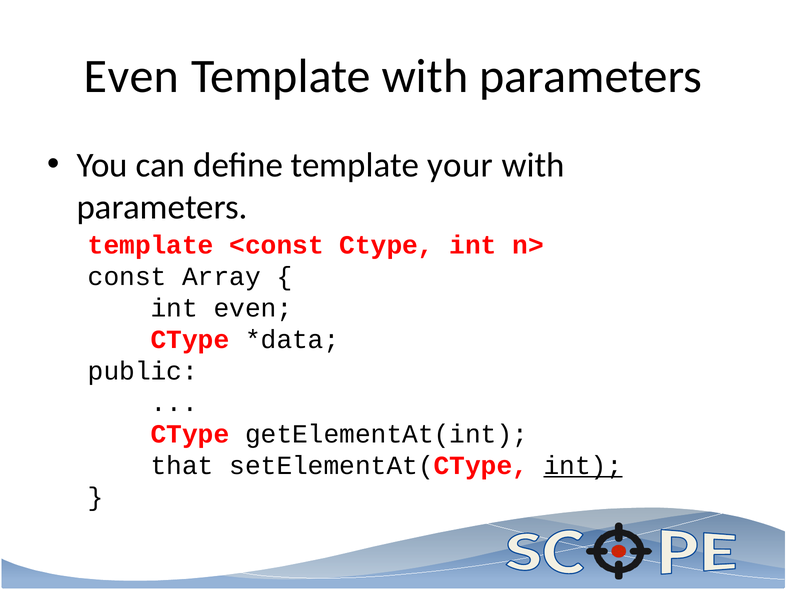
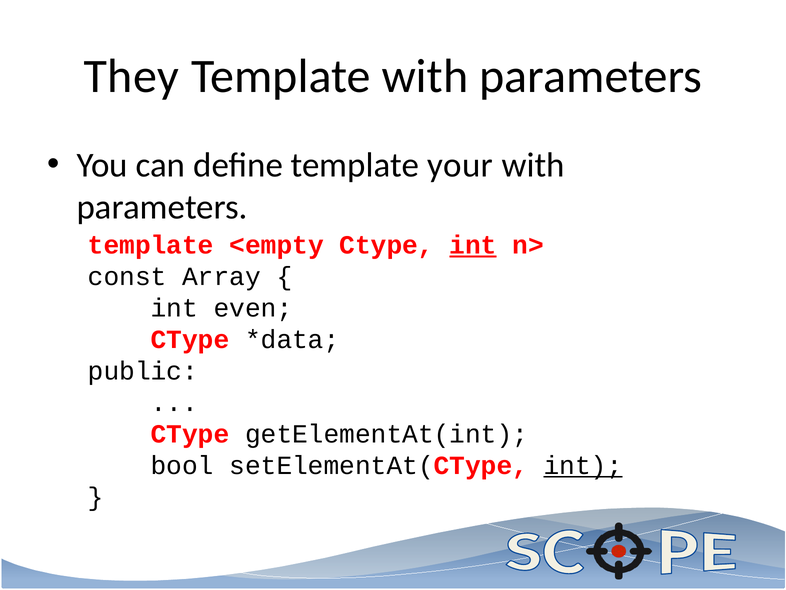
Even at (131, 76): Even -> They
<const: <const -> <empty
int at (473, 245) underline: none -> present
that: that -> bool
